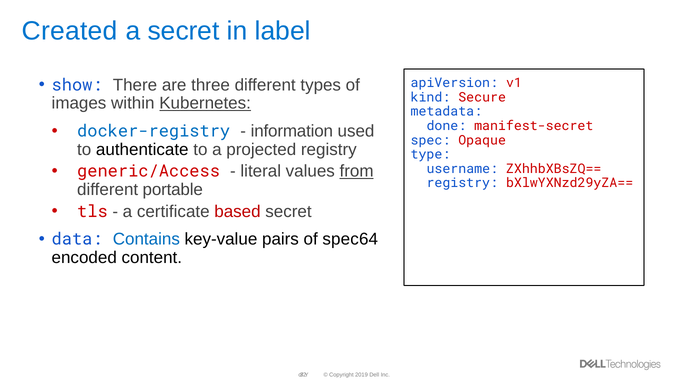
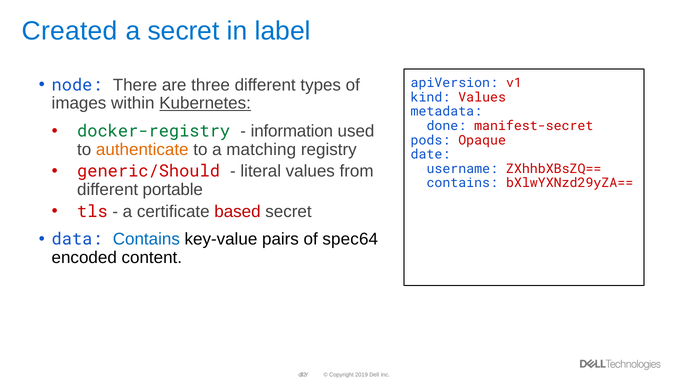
show: show -> node
kind Secure: Secure -> Values
docker-registry colour: blue -> green
spec: spec -> pods
authenticate colour: black -> orange
projected: projected -> matching
type: type -> date
generic/Access: generic/Access -> generic/Should
from underline: present -> none
registry at (462, 183): registry -> contains
